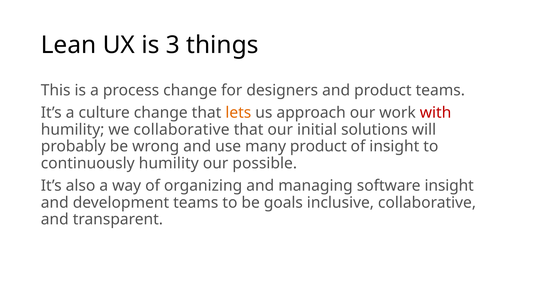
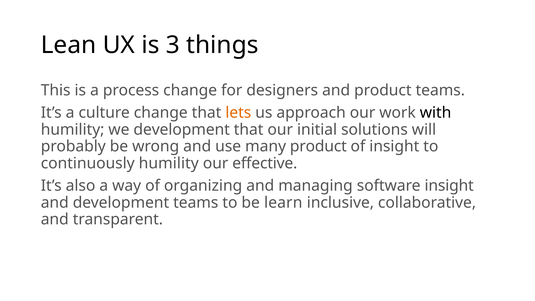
with colour: red -> black
we collaborative: collaborative -> development
possible: possible -> effective
goals: goals -> learn
